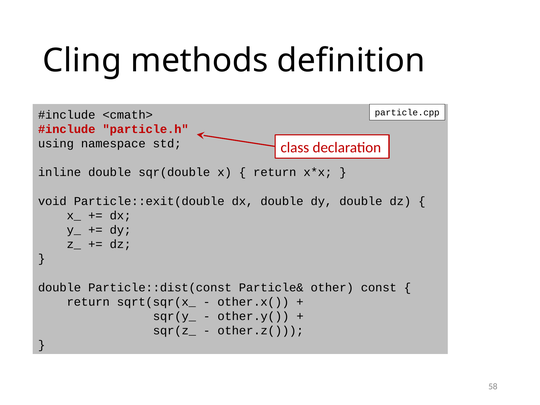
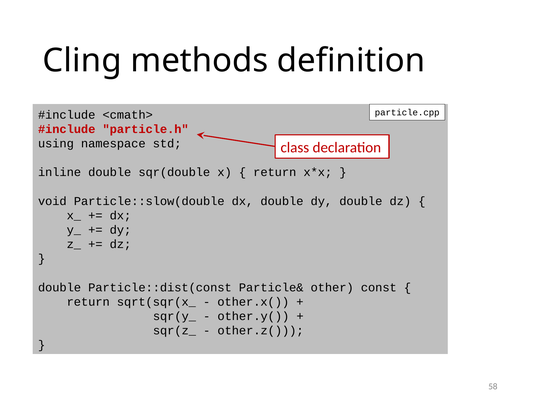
Particle::exit(double: Particle::exit(double -> Particle::slow(double
